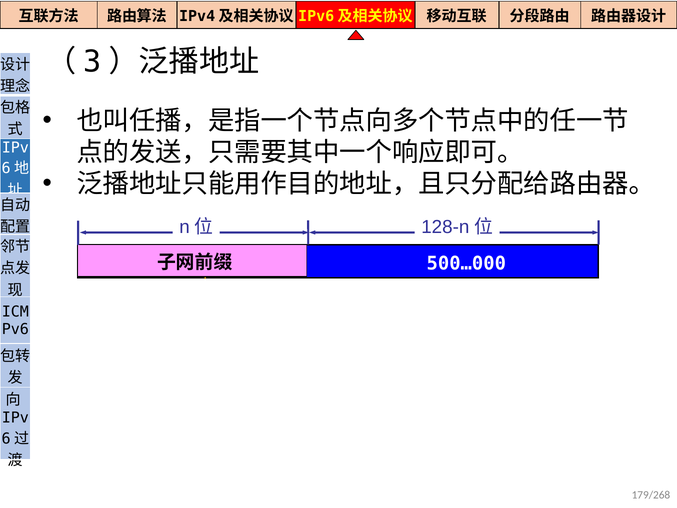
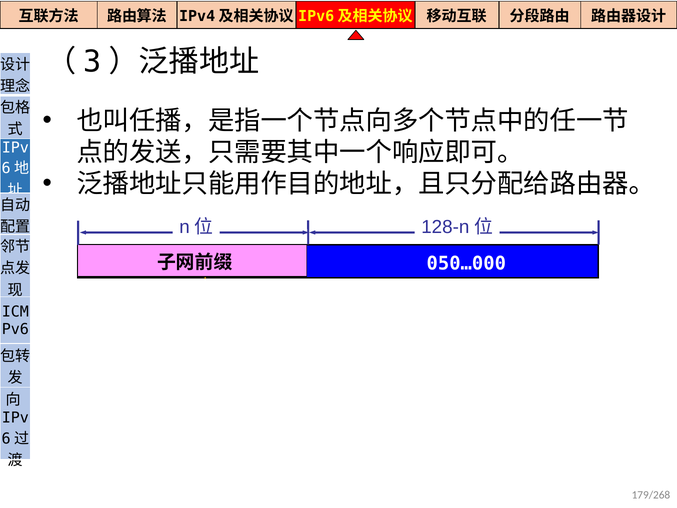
500…000: 500…000 -> 050…000
